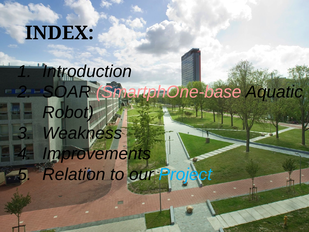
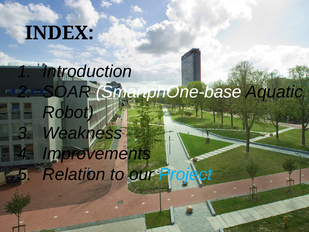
SmartphOne-base colour: pink -> white
